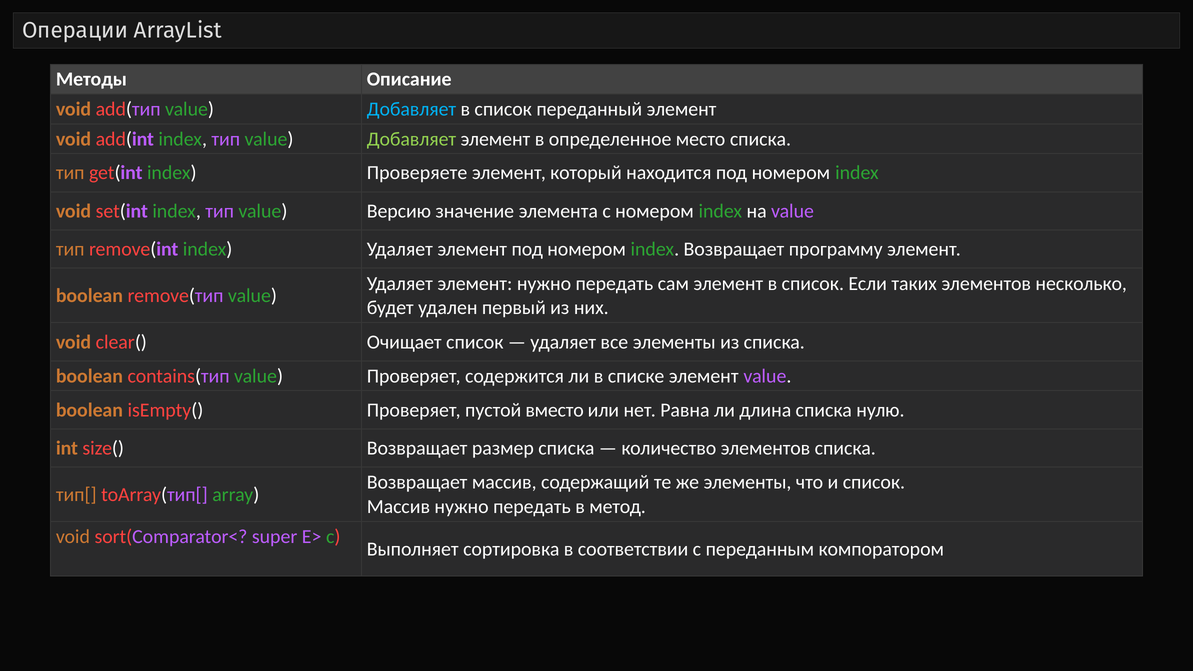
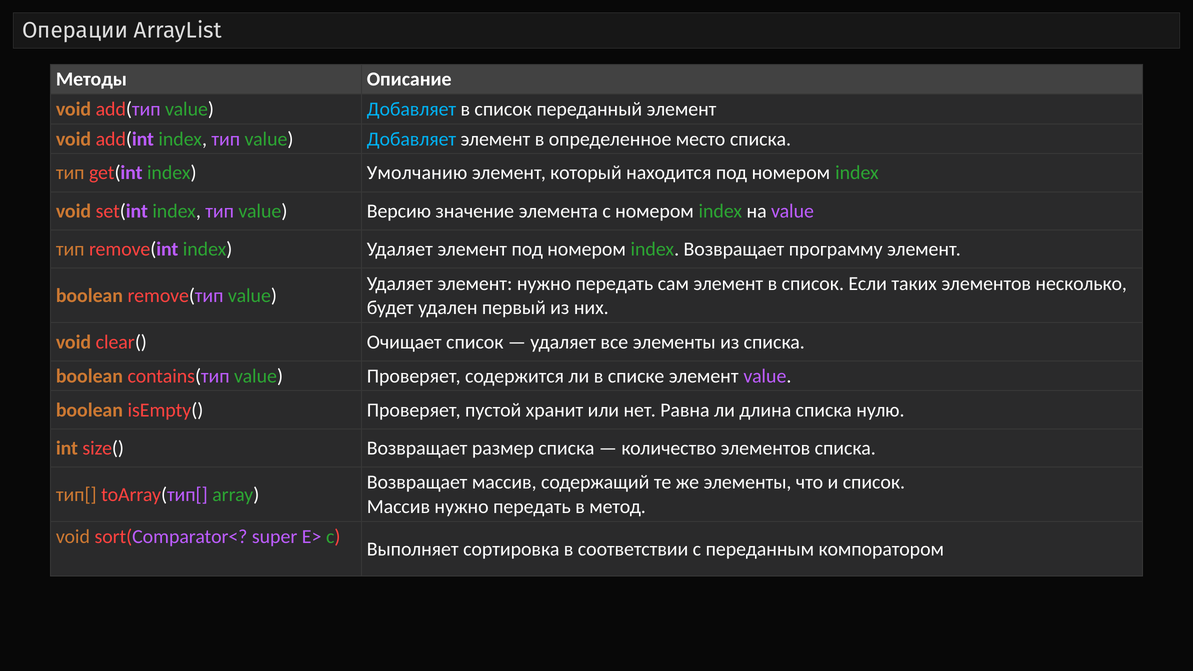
Добавляет at (411, 139) colour: light green -> light blue
Проверяете: Проверяете -> Умолчанию
вместо: вместо -> хранит
